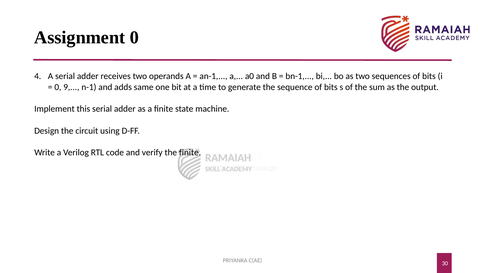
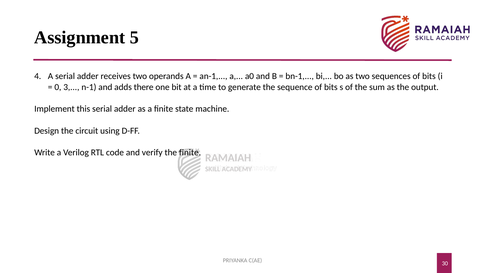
Assignment 0: 0 -> 5
9: 9 -> 3
same: same -> there
